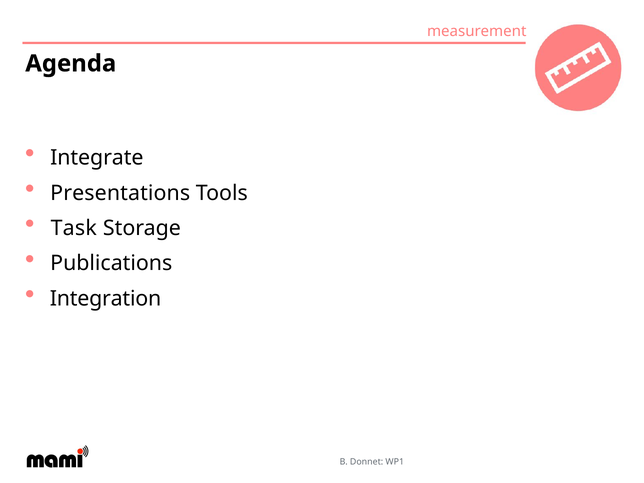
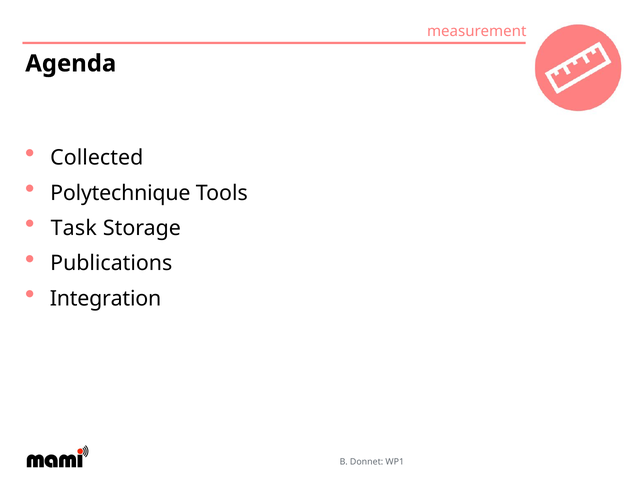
Integrate: Integrate -> Collected
Presentations: Presentations -> Polytechnique
